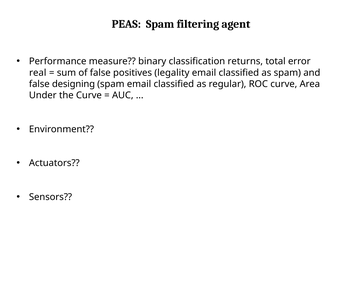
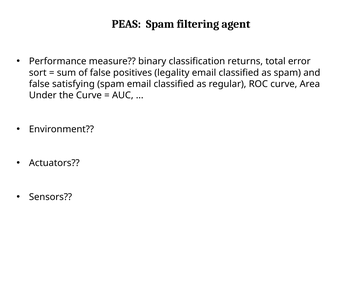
real: real -> sort
designing: designing -> satisfying
